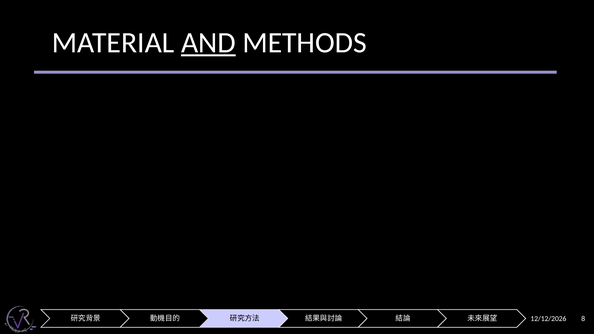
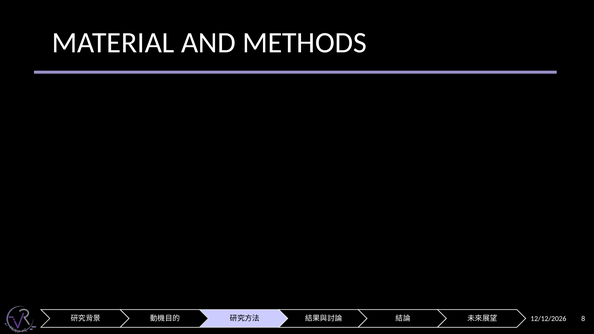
AND underline: present -> none
